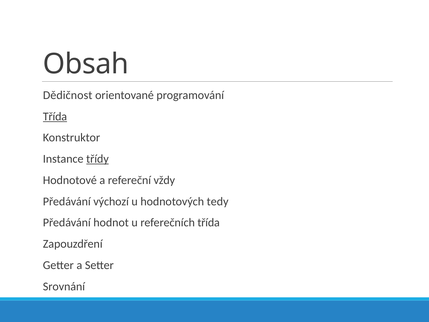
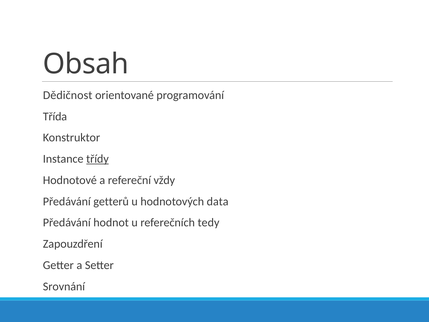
Třída at (55, 116) underline: present -> none
výchozí: výchozí -> getterů
tedy: tedy -> data
referečních třída: třída -> tedy
